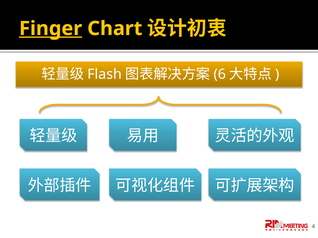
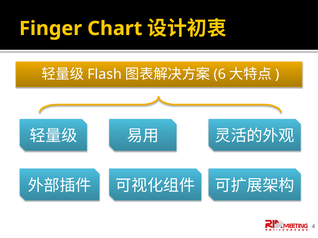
Finger underline: present -> none
